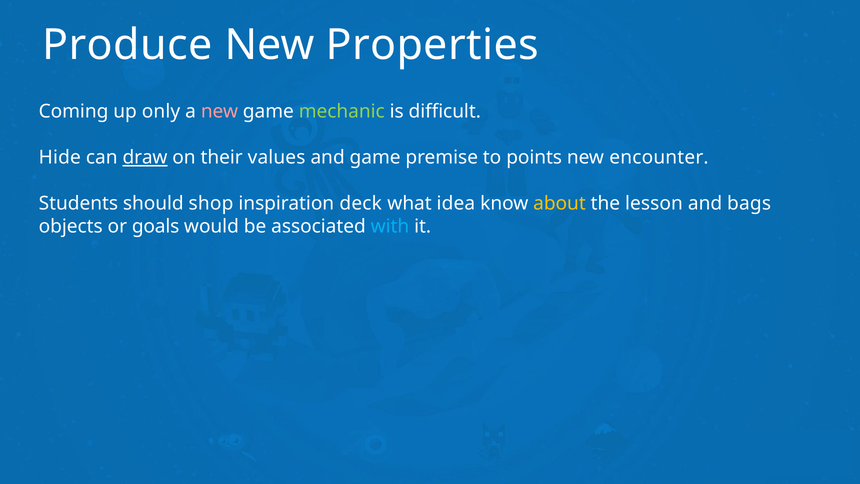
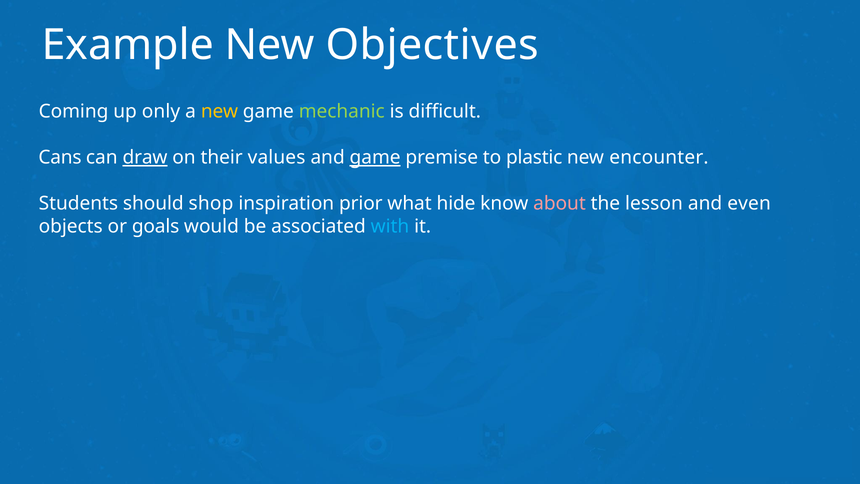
Produce: Produce -> Example
Properties: Properties -> Objectives
new at (220, 112) colour: pink -> yellow
Hide: Hide -> Cans
game at (375, 157) underline: none -> present
points: points -> plastic
deck: deck -> prior
idea: idea -> hide
about colour: yellow -> pink
bags: bags -> even
